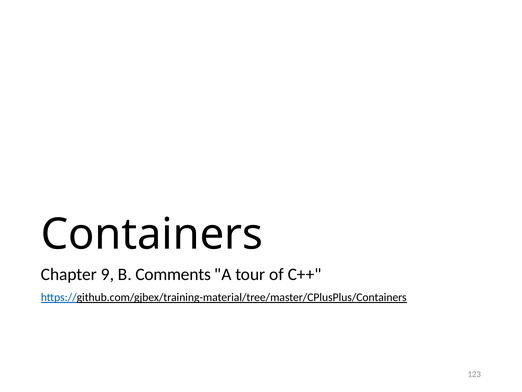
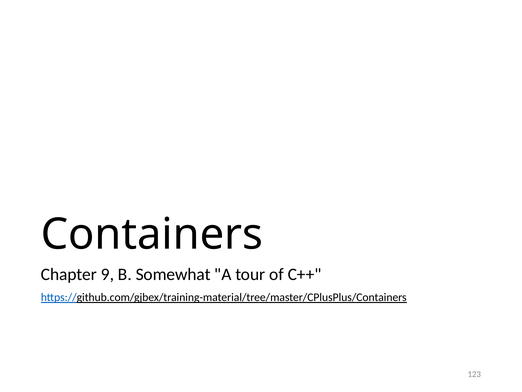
Comments: Comments -> Somewhat
